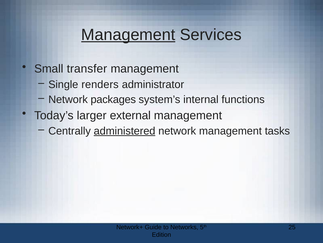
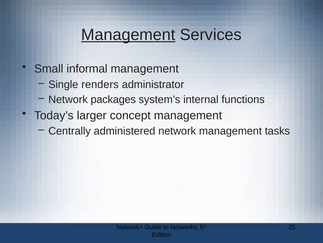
transfer: transfer -> informal
external: external -> concept
administered underline: present -> none
